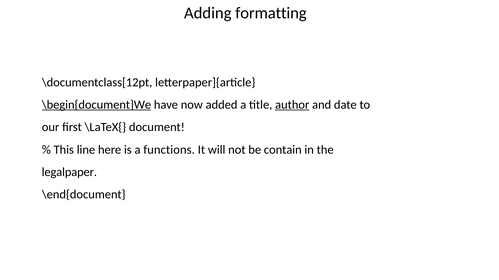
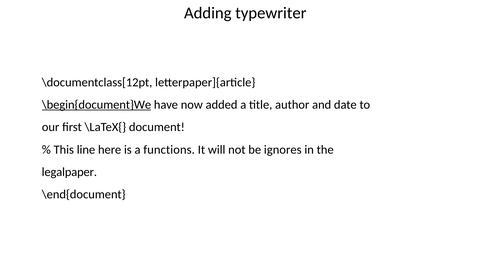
formatting: formatting -> typewriter
author underline: present -> none
contain: contain -> ignores
